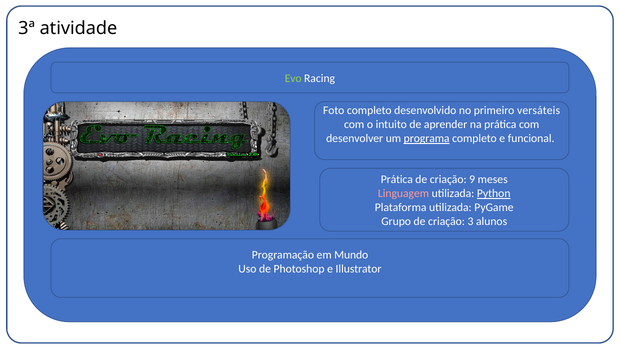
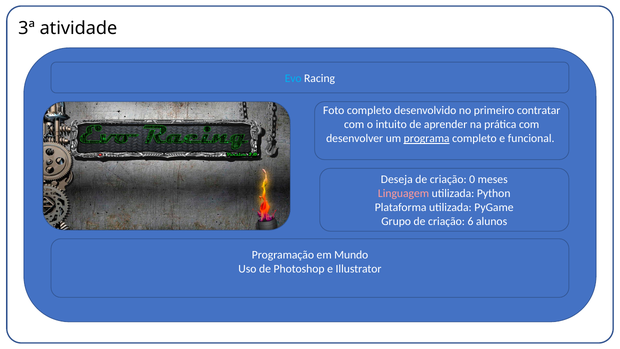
Evo colour: light green -> light blue
versáteis: versáteis -> contratar
Prática at (397, 179): Prática -> Deseja
9: 9 -> 0
Python underline: present -> none
3: 3 -> 6
